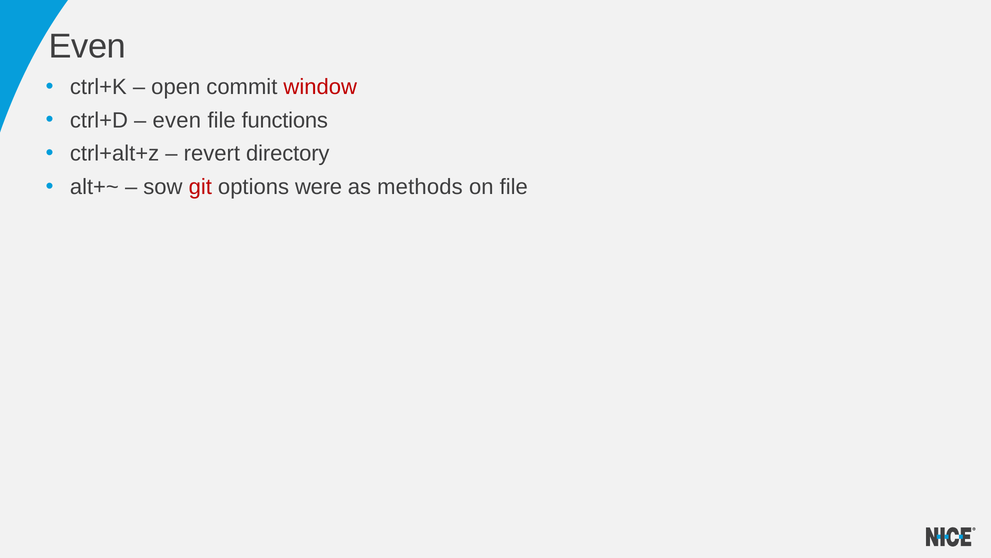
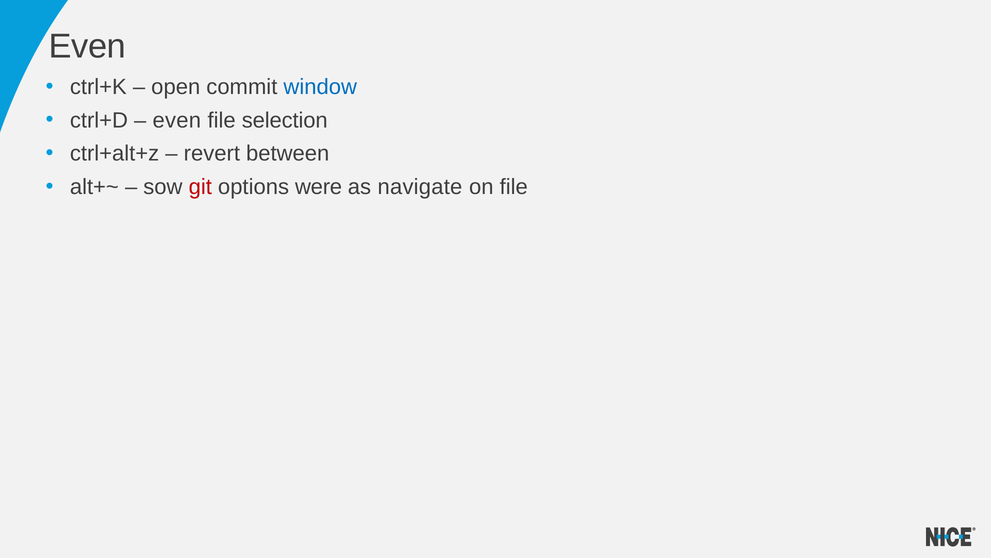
window colour: red -> blue
functions: functions -> selection
directory: directory -> between
methods: methods -> navigate
